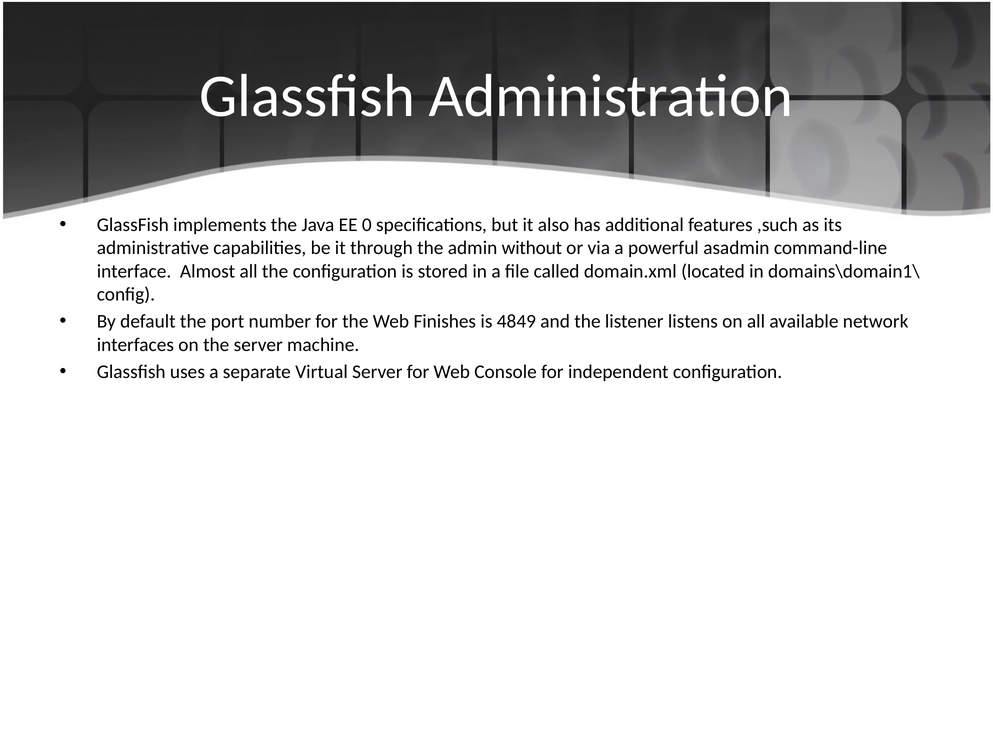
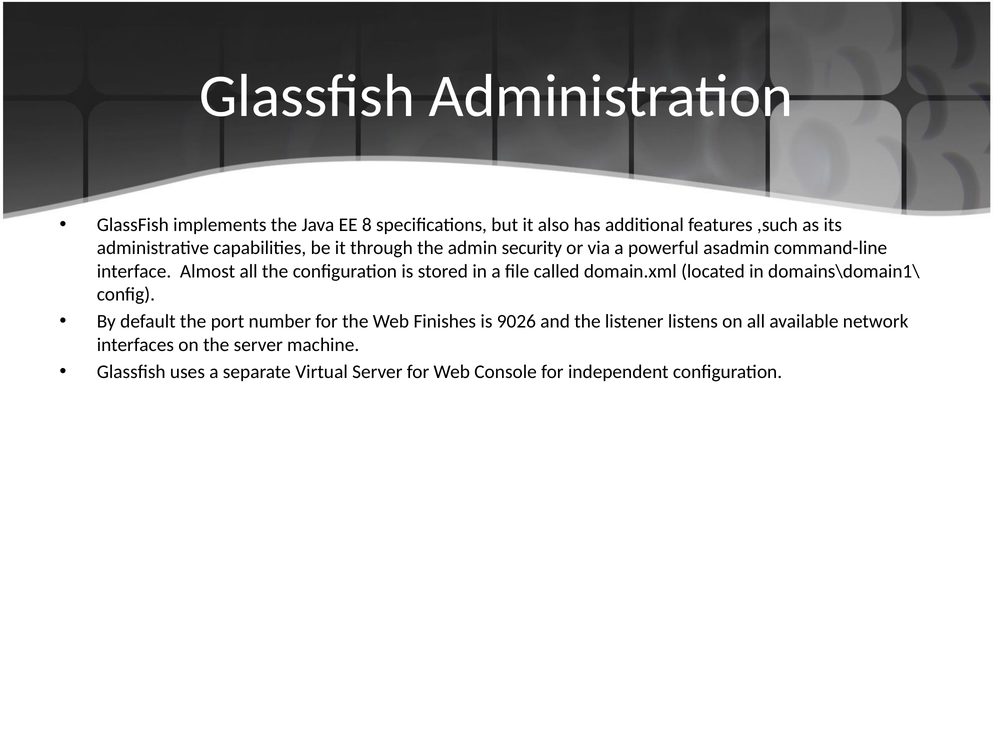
0: 0 -> 8
without: without -> security
4849: 4849 -> 9026
